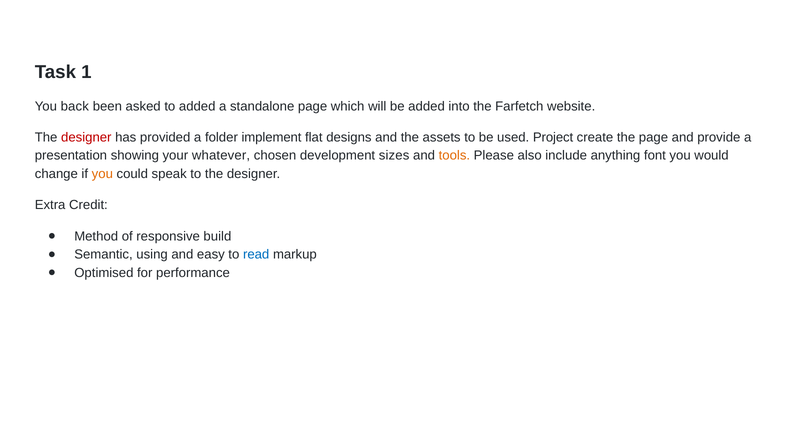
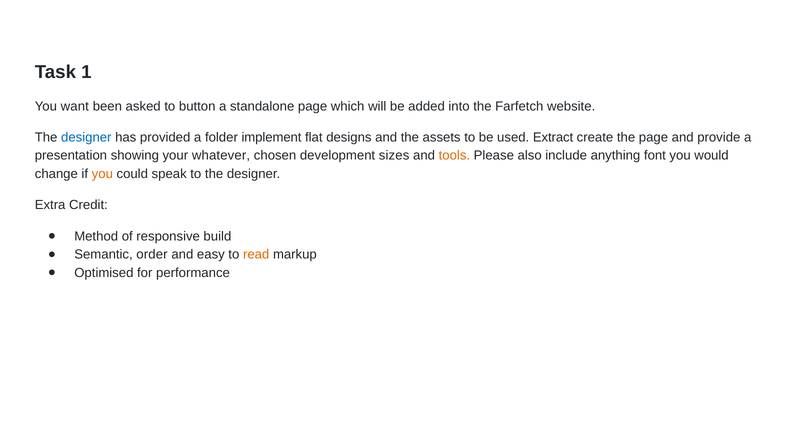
back: back -> want
to added: added -> button
designer at (86, 138) colour: red -> blue
Project: Project -> Extract
using: using -> order
read colour: blue -> orange
